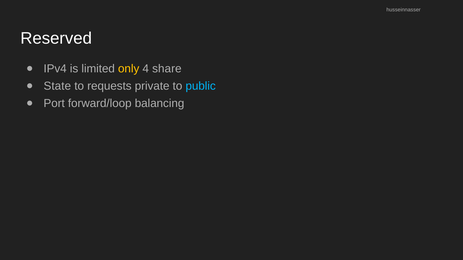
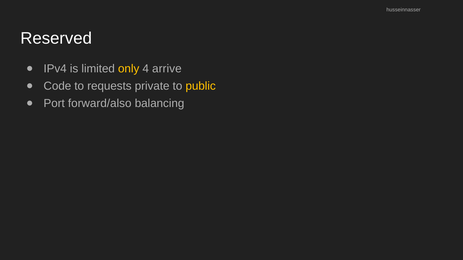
share: share -> arrive
State: State -> Code
public colour: light blue -> yellow
forward/loop: forward/loop -> forward/also
